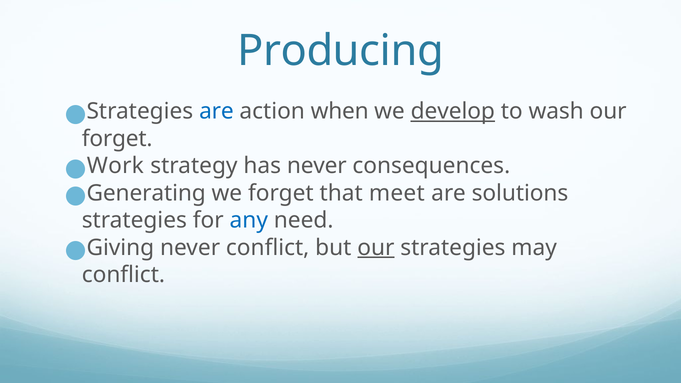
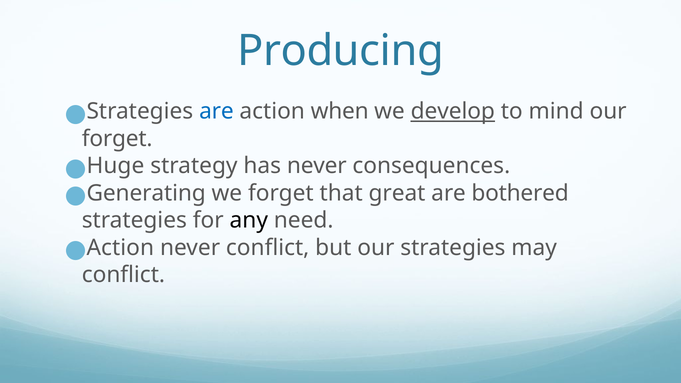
wash: wash -> mind
Work: Work -> Huge
meet: meet -> great
solutions: solutions -> bothered
any colour: blue -> black
Giving at (120, 248): Giving -> Action
our at (376, 248) underline: present -> none
